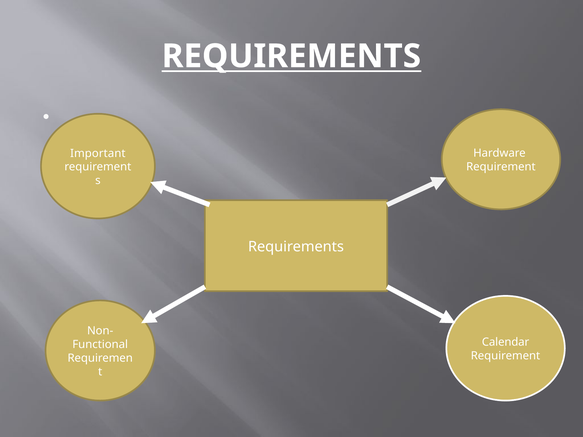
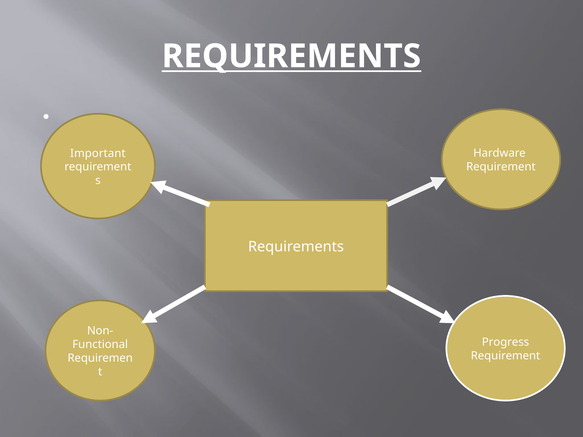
Calendar: Calendar -> Progress
